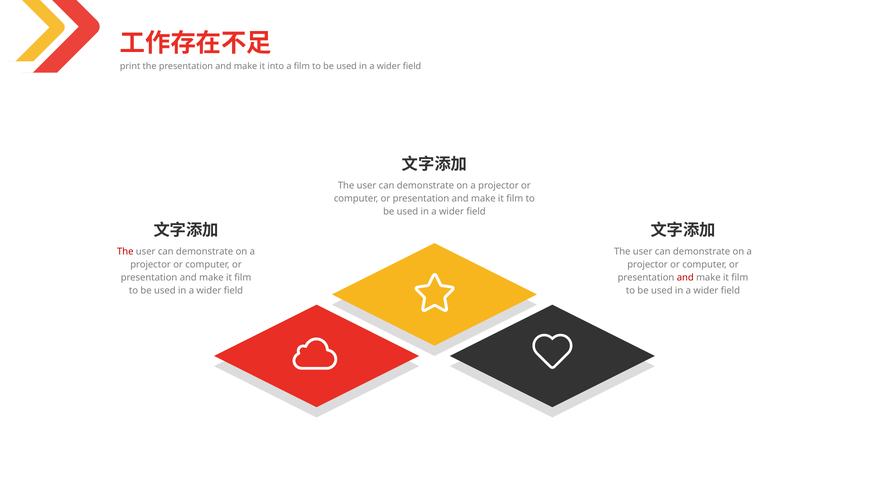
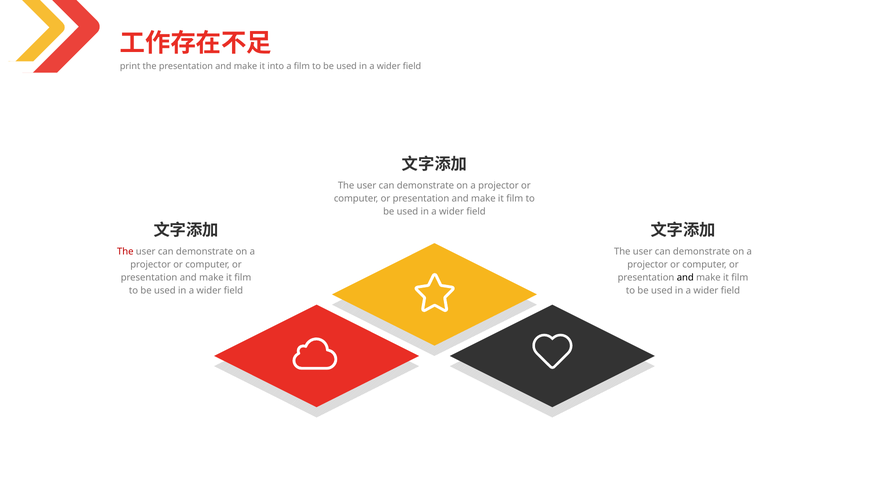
and at (685, 277) colour: red -> black
